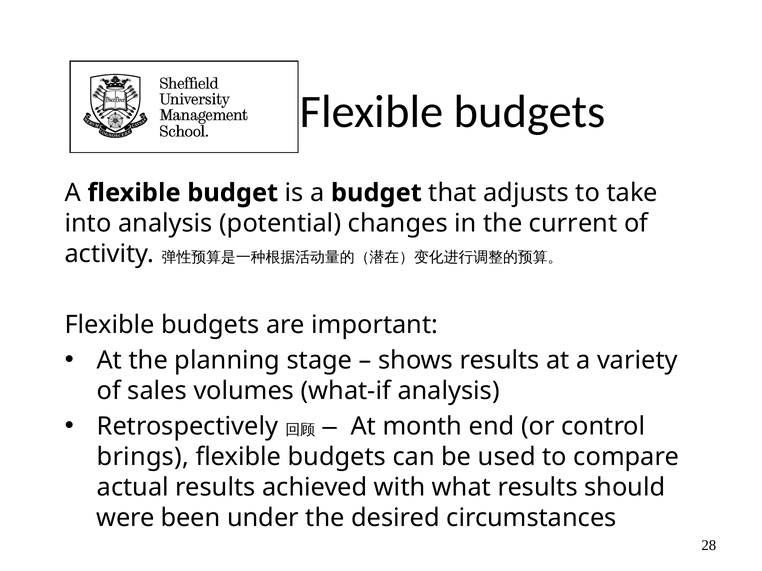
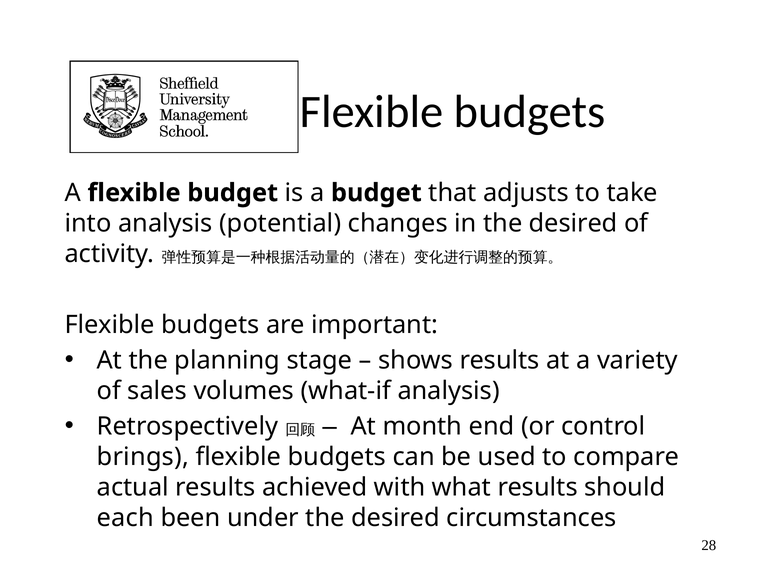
in the current: current -> desired
were: were -> each
